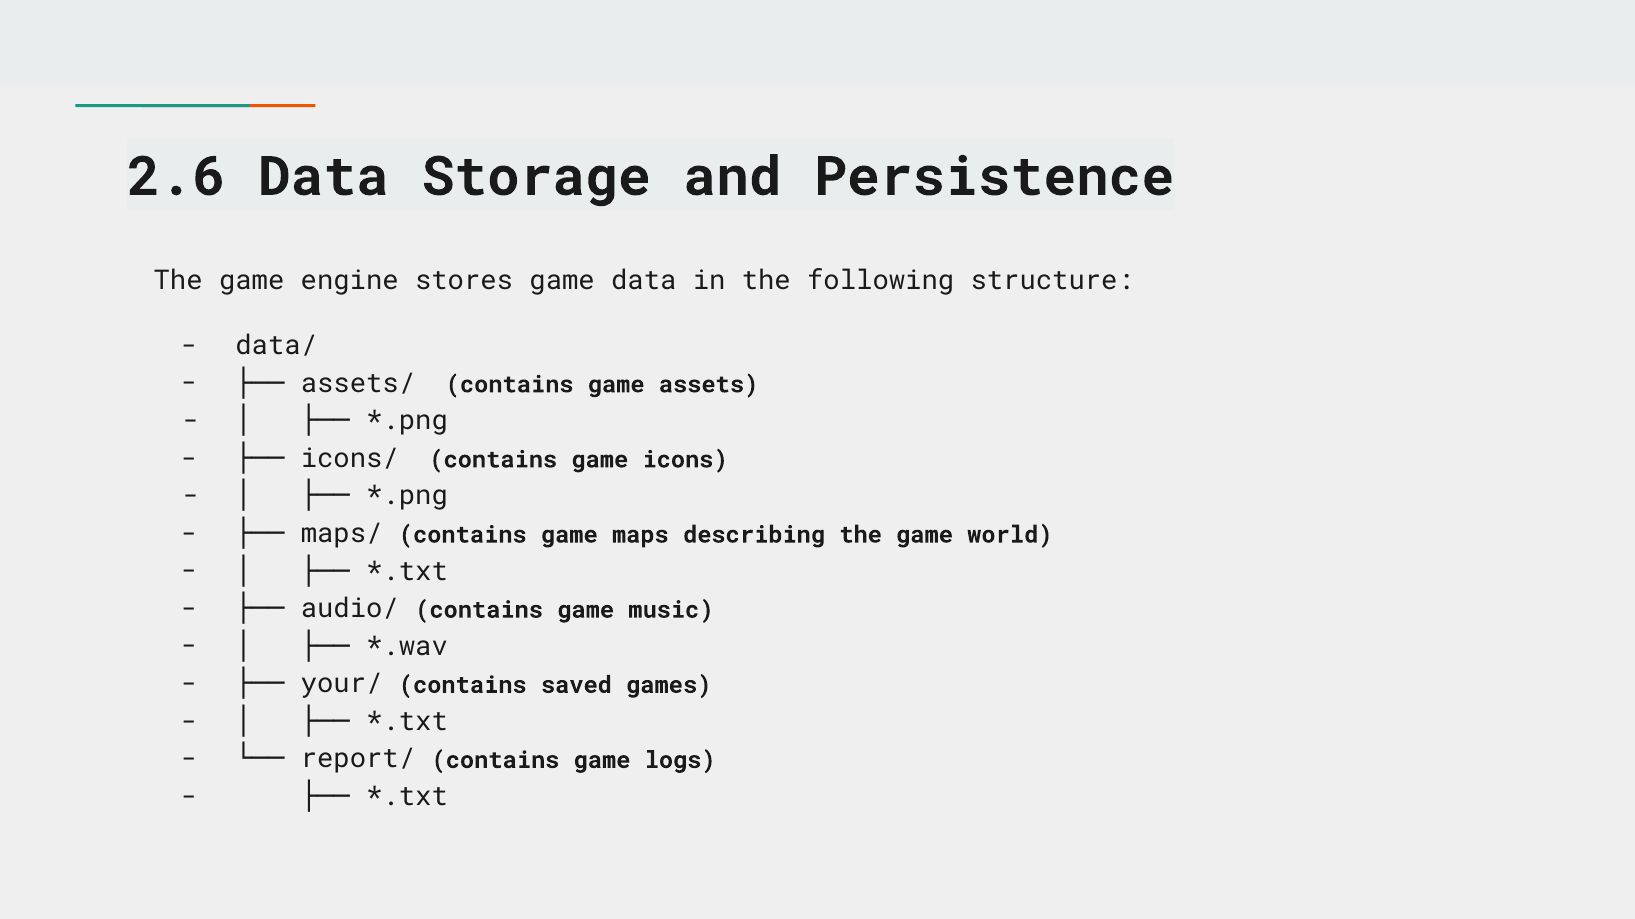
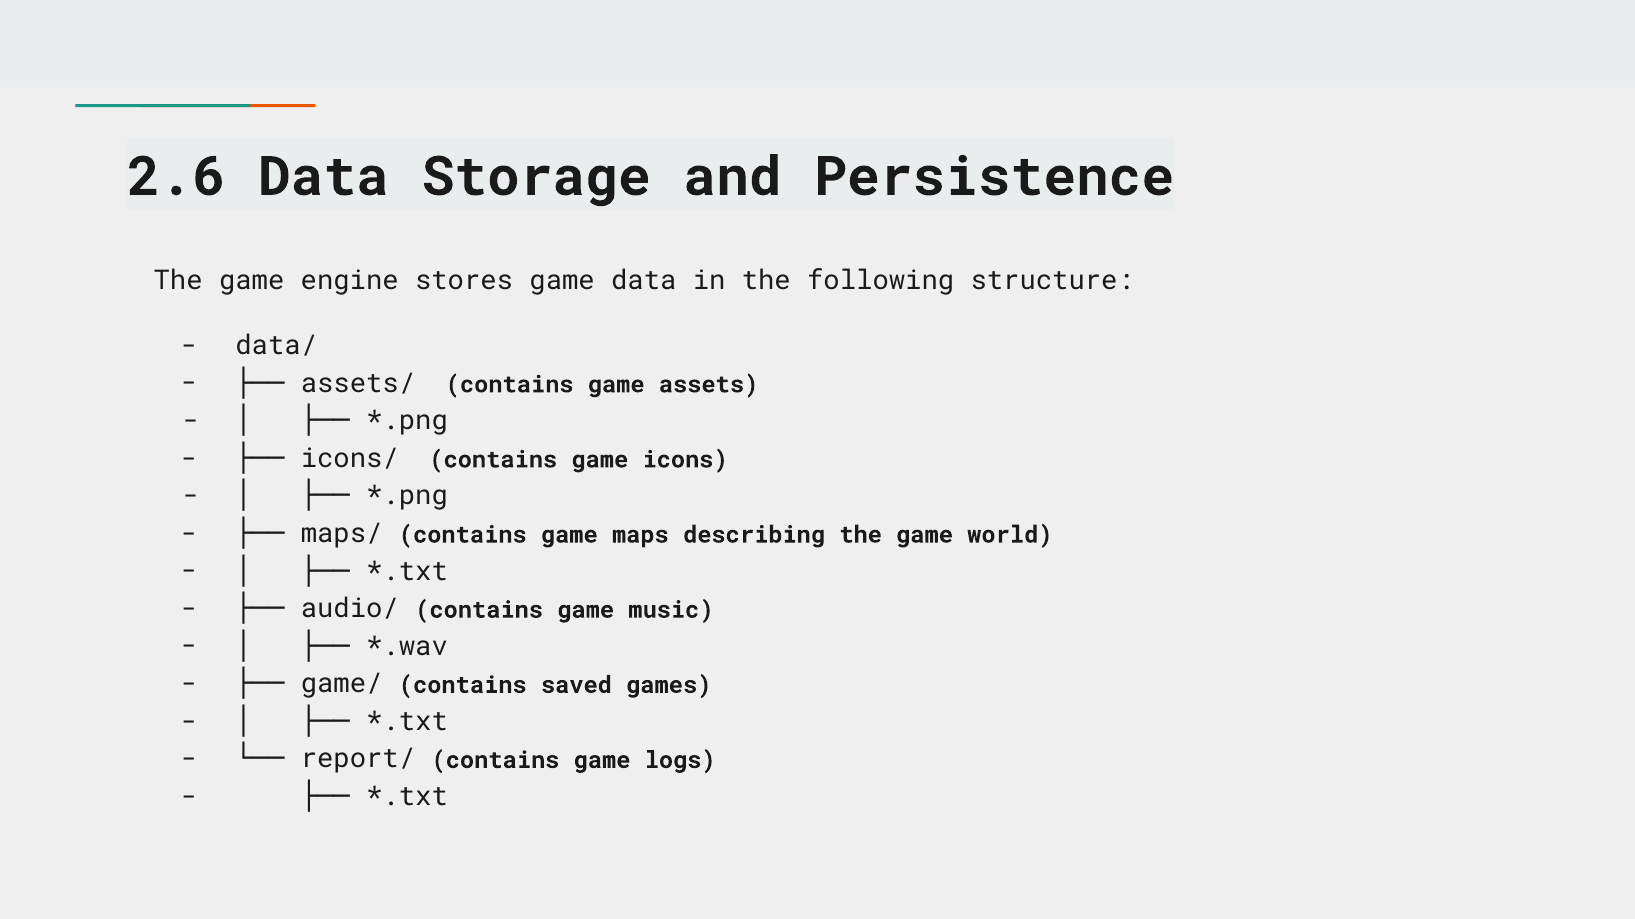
your/: your/ -> game/
